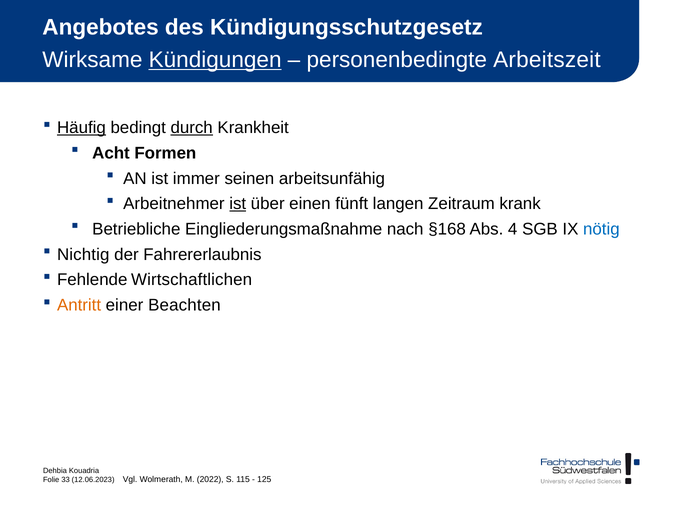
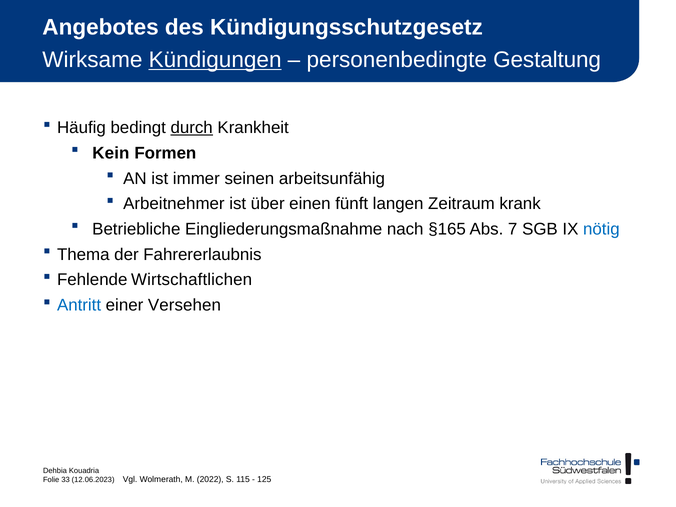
Arbeitszeit: Arbeitszeit -> Gestaltung
Häufig underline: present -> none
Acht: Acht -> Kein
ist at (238, 204) underline: present -> none
§168: §168 -> §165
4: 4 -> 7
Nichtig: Nichtig -> Thema
Antritt colour: orange -> blue
Beachten: Beachten -> Versehen
